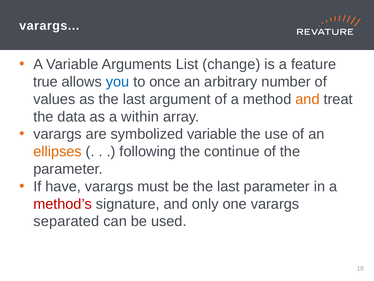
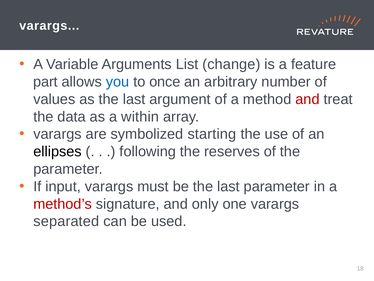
true: true -> part
and at (307, 99) colour: orange -> red
symbolized variable: variable -> starting
ellipses colour: orange -> black
continue: continue -> reserves
have: have -> input
